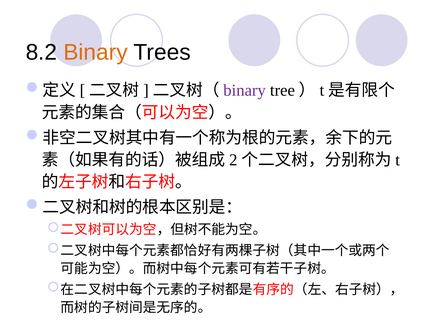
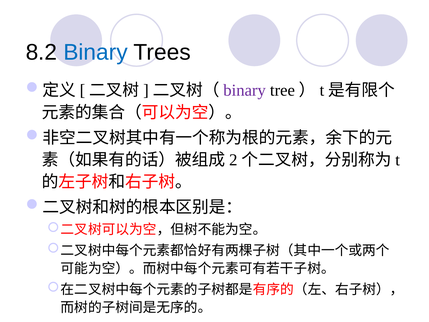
Binary at (96, 52) colour: orange -> blue
